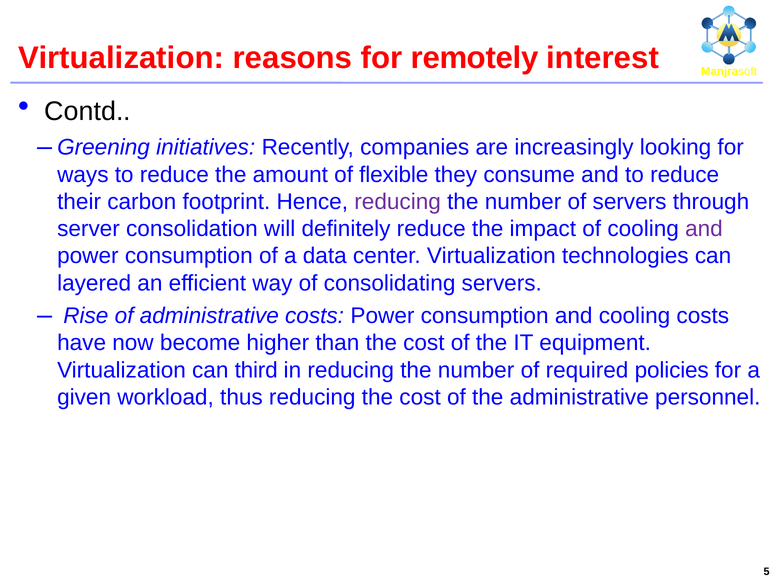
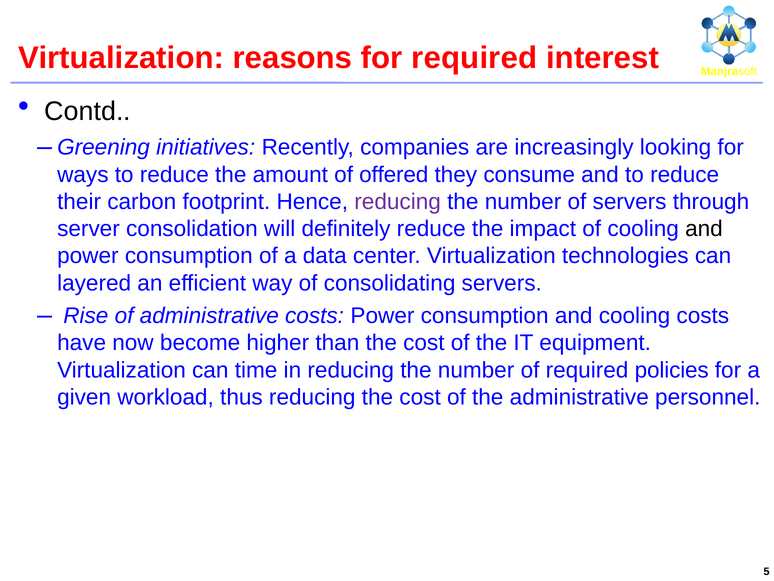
for remotely: remotely -> required
flexible: flexible -> offered
and at (704, 229) colour: purple -> black
third: third -> time
